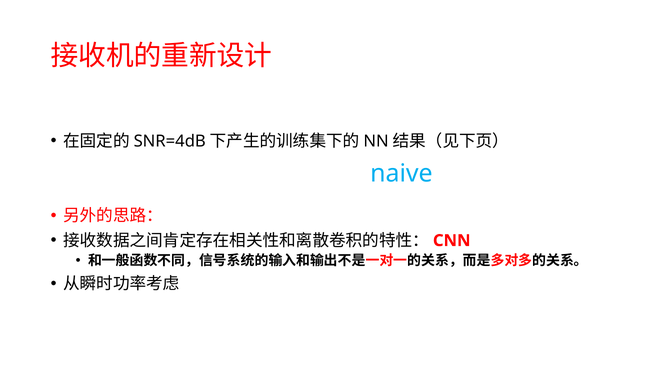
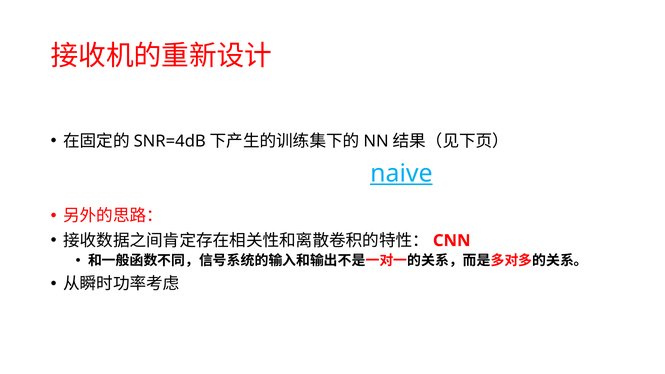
naive underline: none -> present
